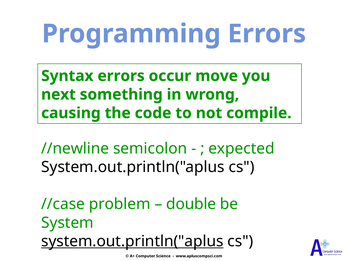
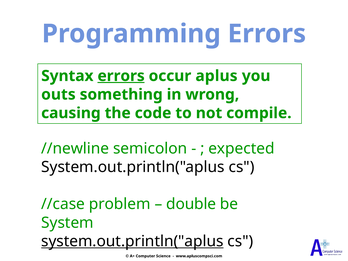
errors at (121, 76) underline: none -> present
move: move -> aplus
next: next -> outs
